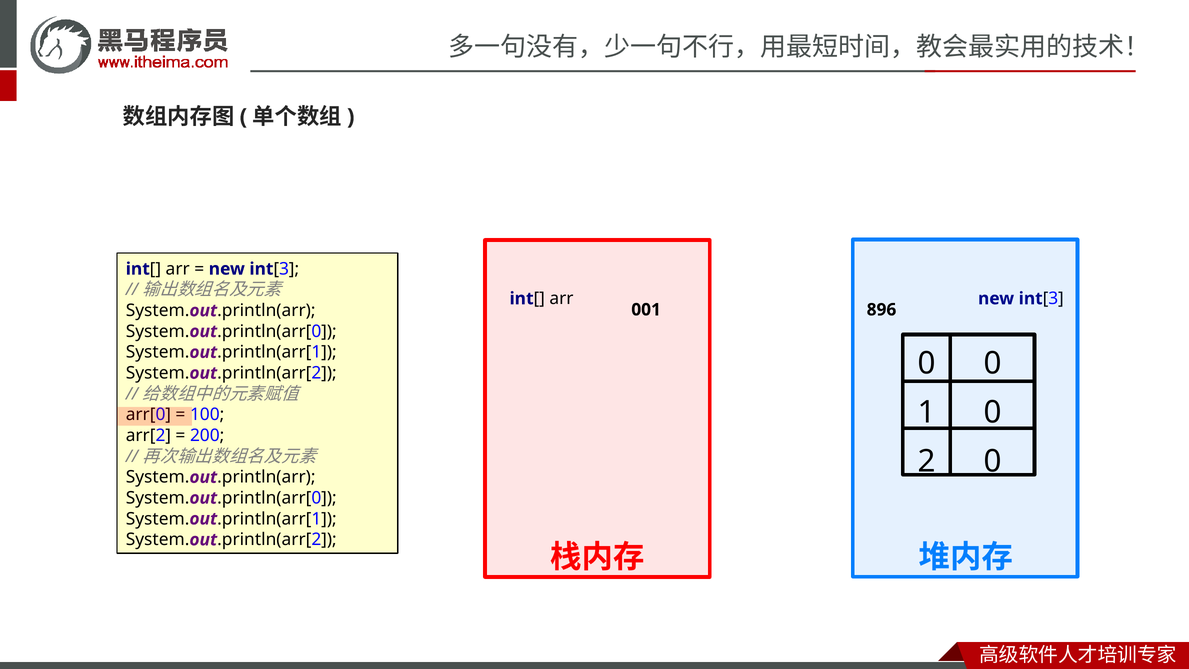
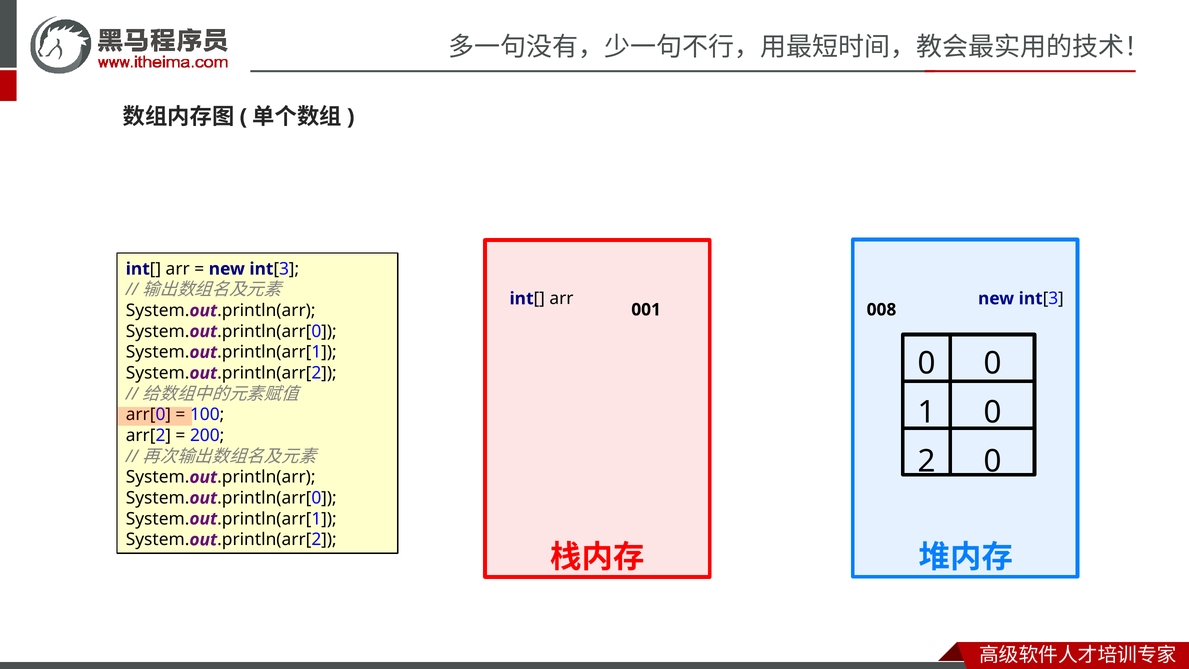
896: 896 -> 008
